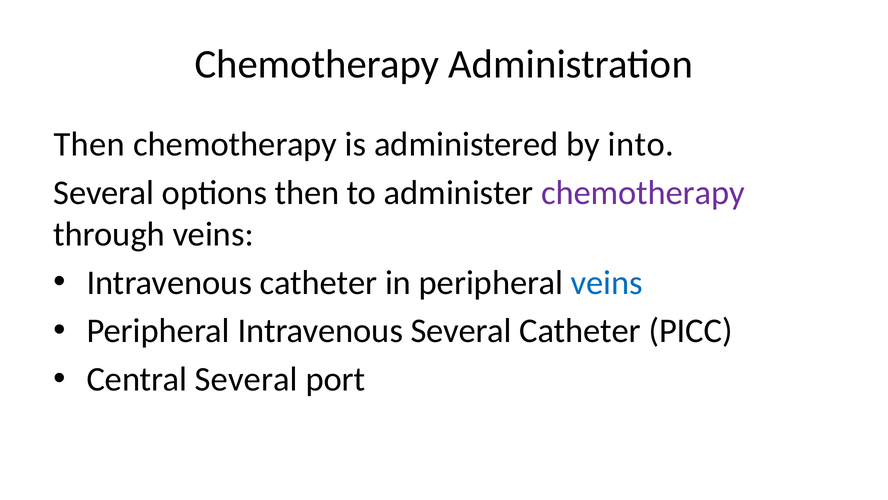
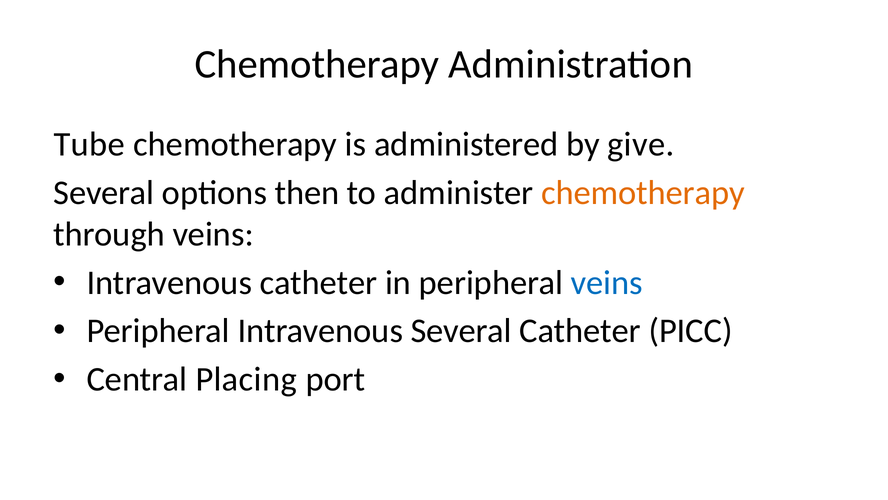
Then at (89, 144): Then -> Tube
into: into -> give
chemotherapy at (643, 193) colour: purple -> orange
Central Several: Several -> Placing
